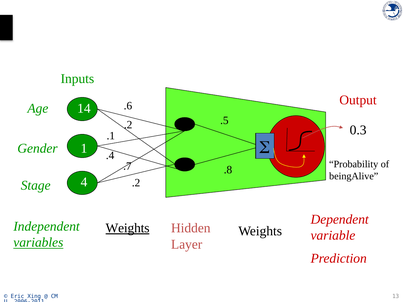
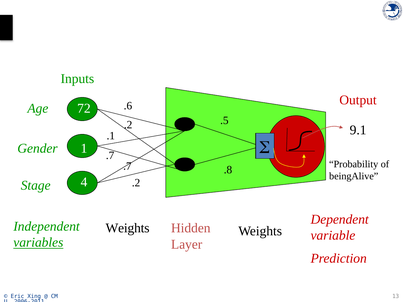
14: 14 -> 72
0.3: 0.3 -> 9.1
.4 at (110, 155): .4 -> .7
Weights at (128, 228) underline: present -> none
